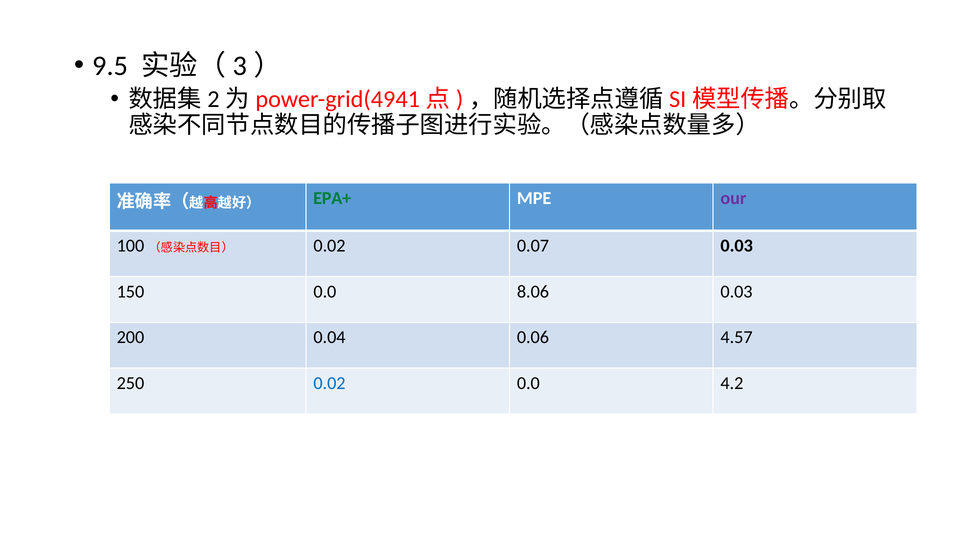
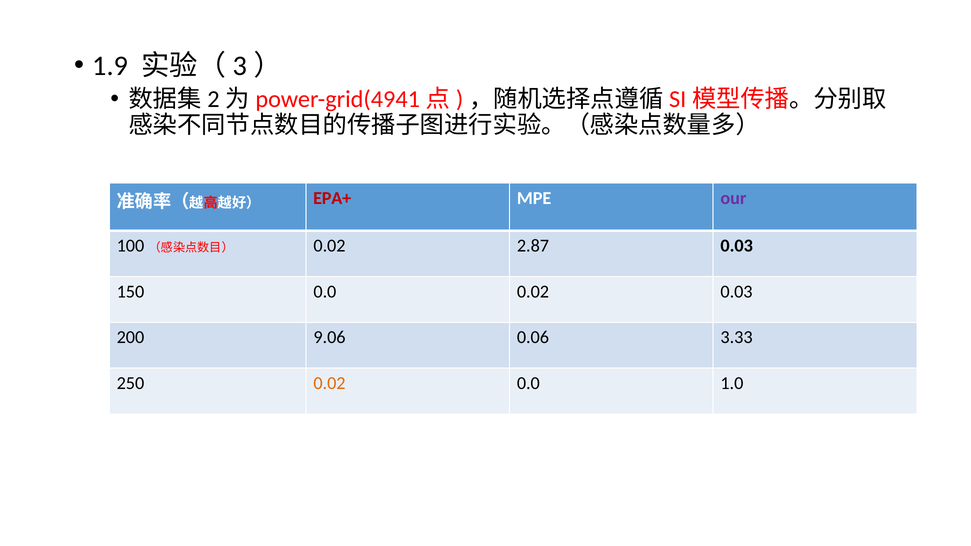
9.5: 9.5 -> 1.9
EPA+ colour: green -> red
0.07: 0.07 -> 2.87
0.0 8.06: 8.06 -> 0.02
0.04: 0.04 -> 9.06
4.57: 4.57 -> 3.33
0.02 at (330, 383) colour: blue -> orange
4.2: 4.2 -> 1.0
